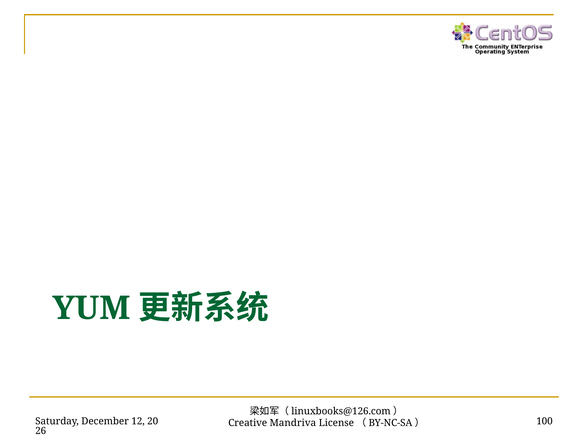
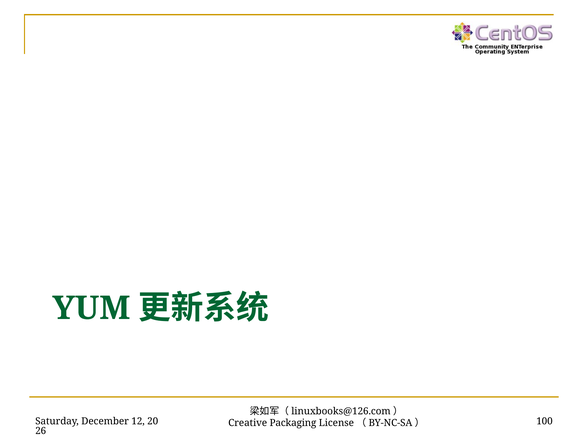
Mandriva: Mandriva -> Packaging
